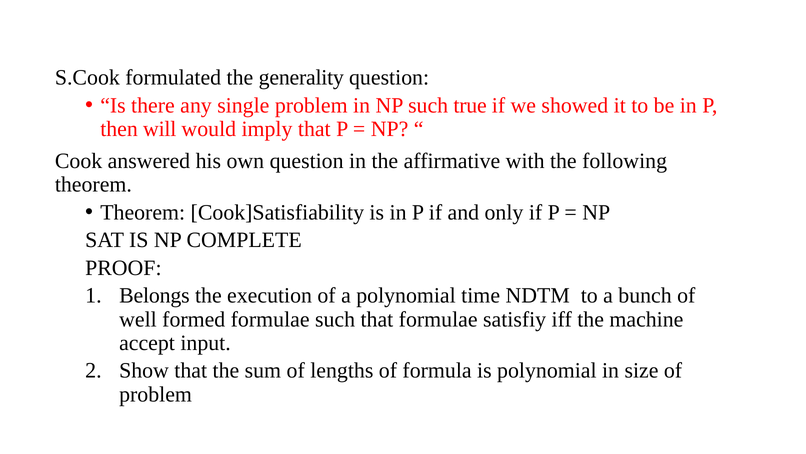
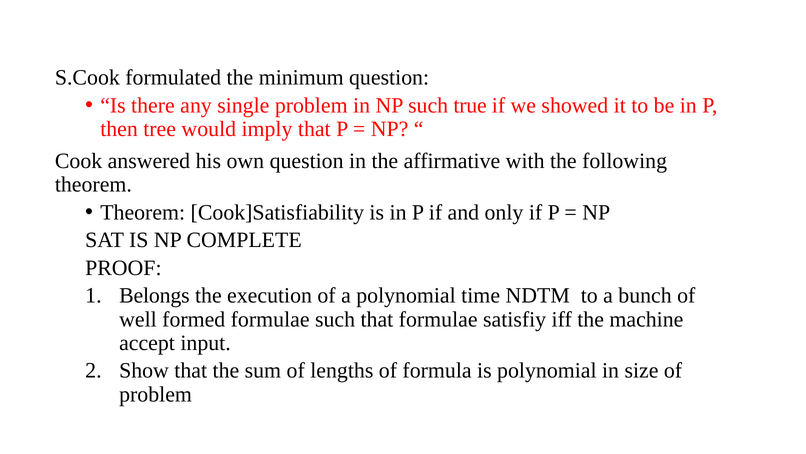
generality: generality -> minimum
will: will -> tree
